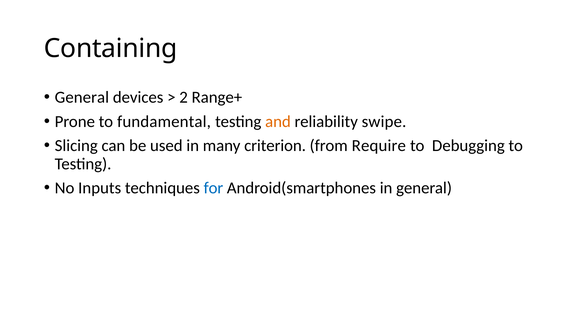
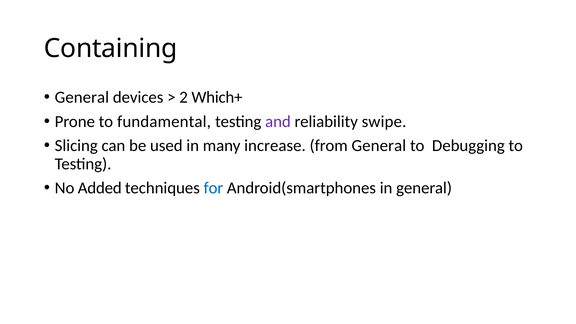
Range+: Range+ -> Which+
and colour: orange -> purple
criterion: criterion -> increase
from Require: Require -> General
Inputs: Inputs -> Added
